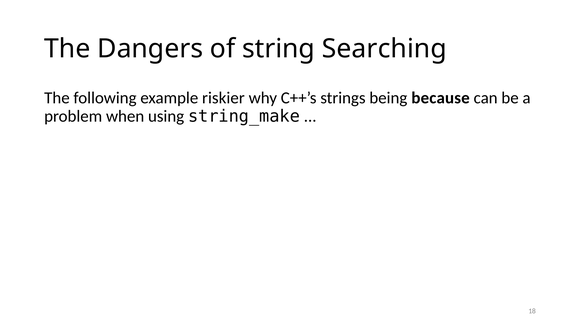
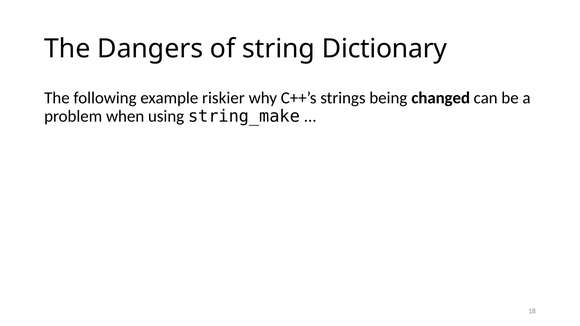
Searching: Searching -> Dictionary
because: because -> changed
